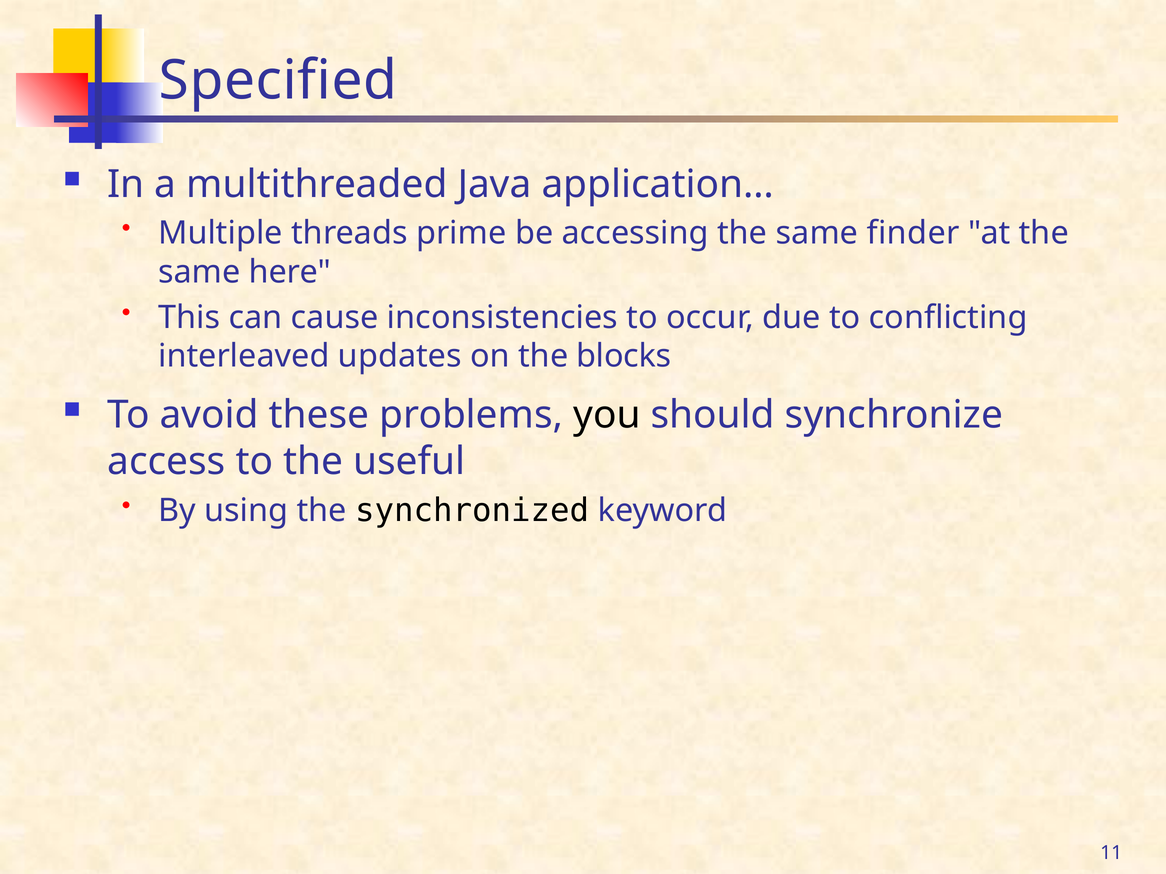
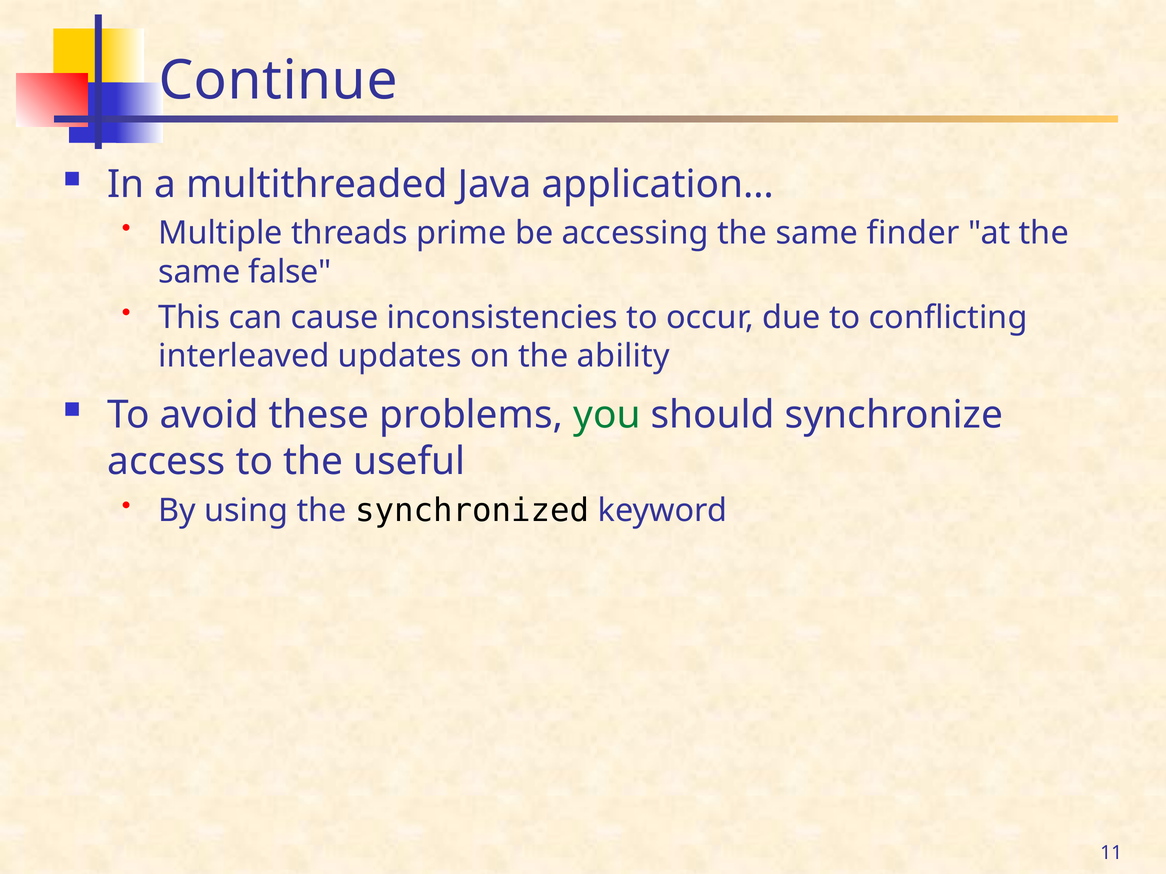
Specified: Specified -> Continue
here: here -> false
blocks: blocks -> ability
you colour: black -> green
